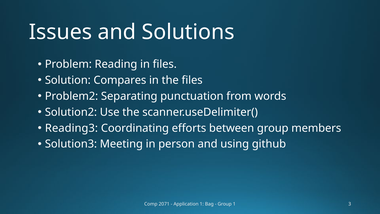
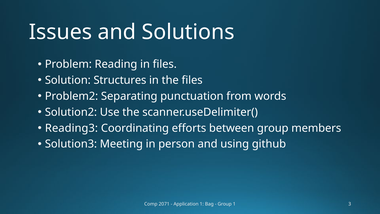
Compares: Compares -> Structures
